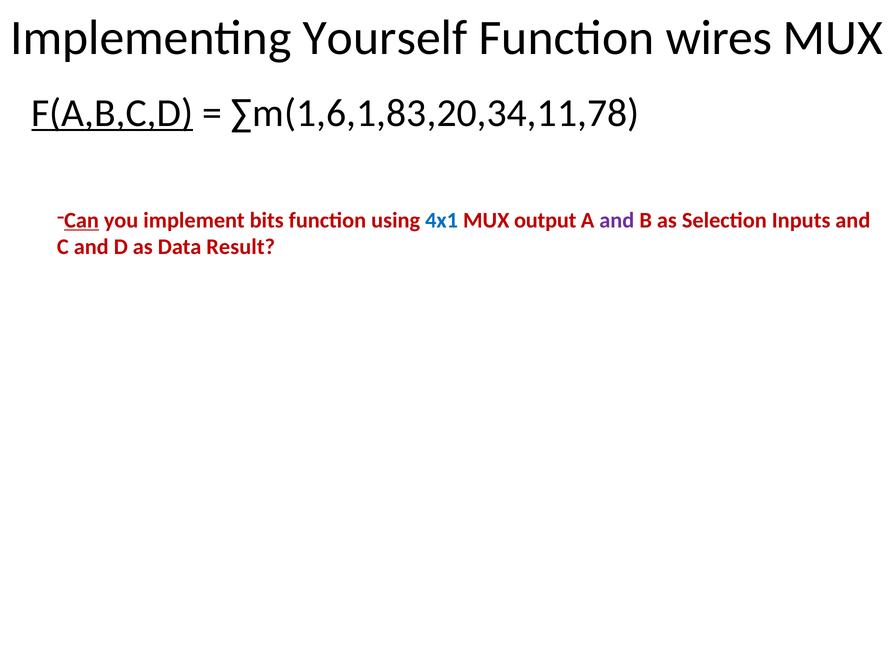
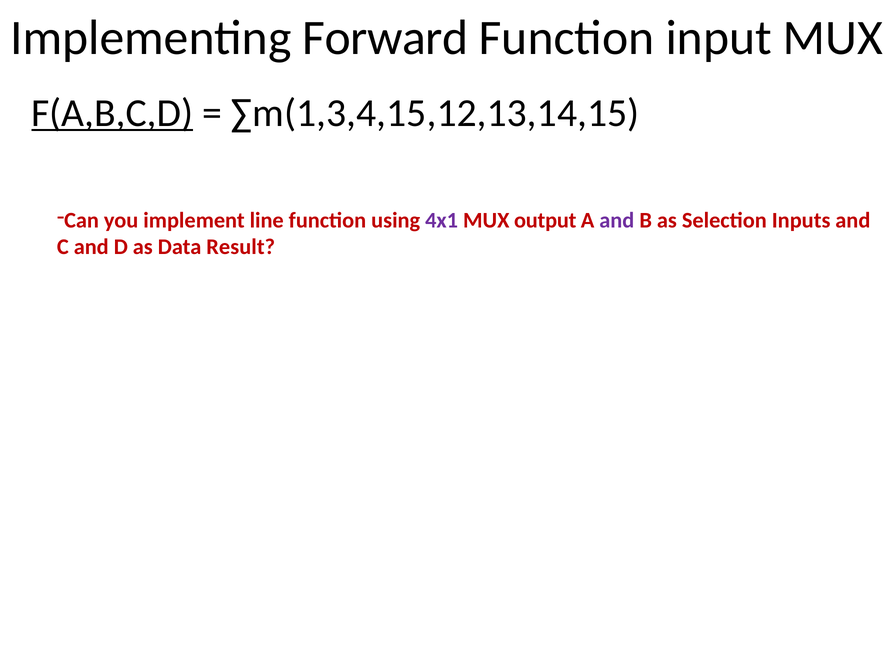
Yourself: Yourself -> Forward
wires: wires -> input
∑m(1,6,1,83,20,34,11,78: ∑m(1,6,1,83,20,34,11,78 -> ∑m(1,3,4,15,12,13,14,15
Can underline: present -> none
bits: bits -> line
4x1 colour: blue -> purple
